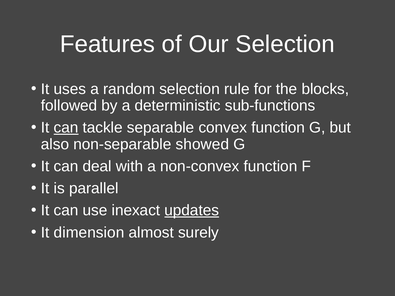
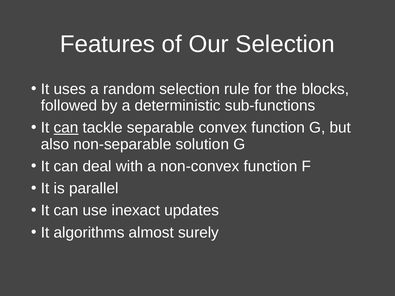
showed: showed -> solution
updates underline: present -> none
dimension: dimension -> algorithms
